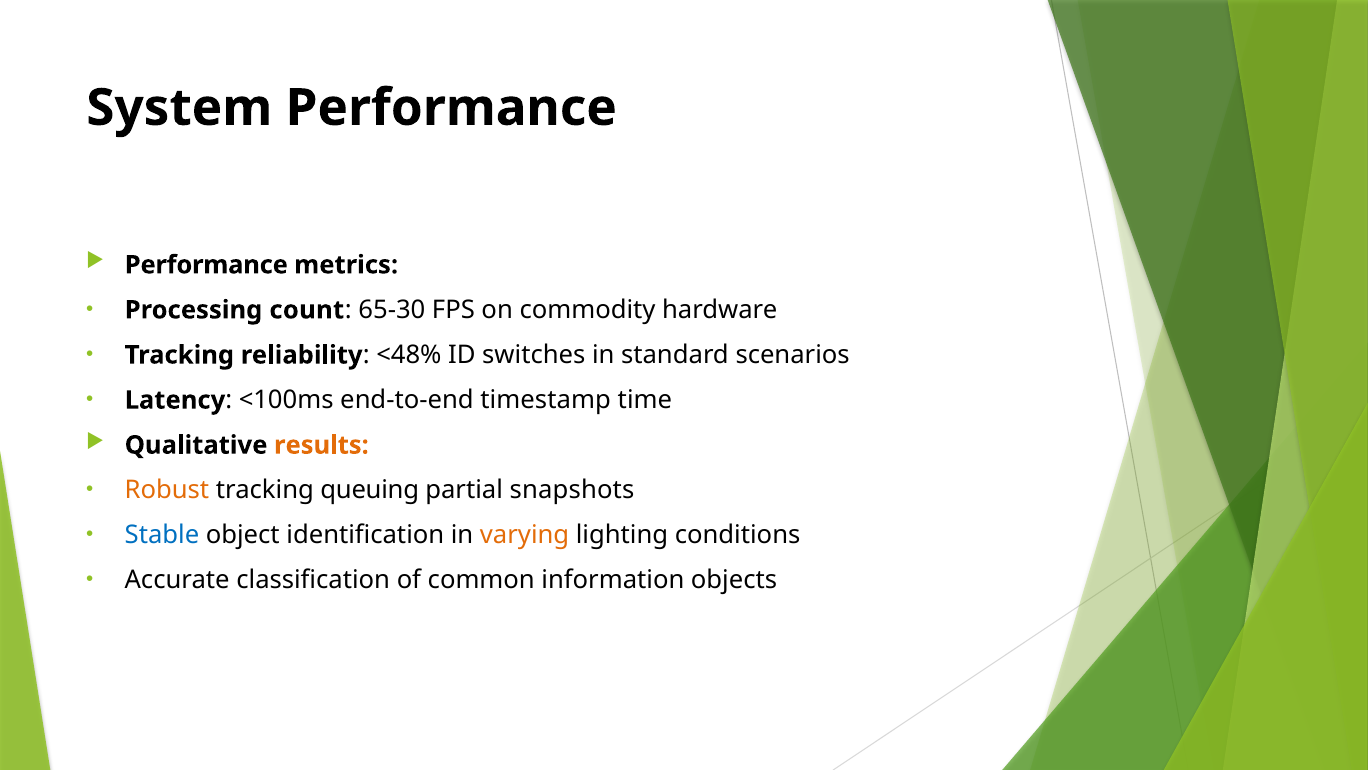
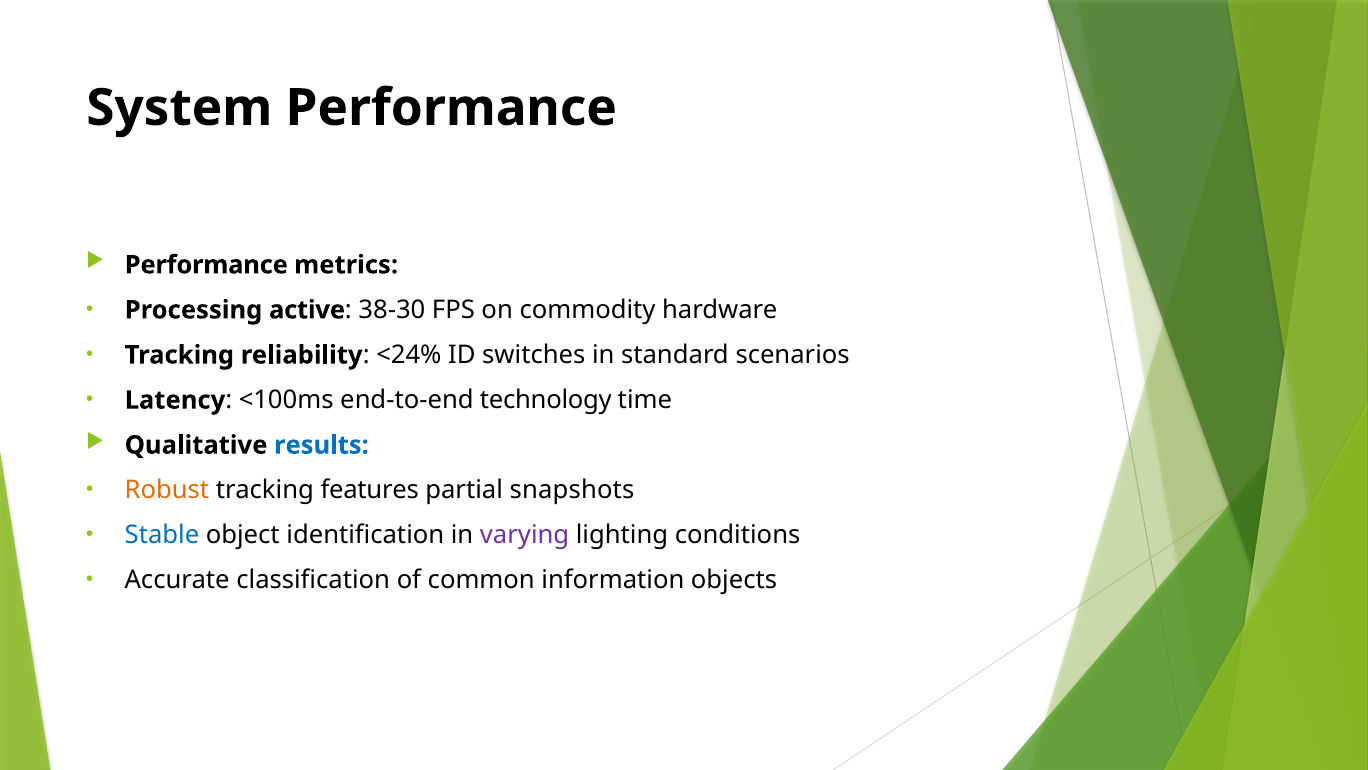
count: count -> active
65-30: 65-30 -> 38-30
<48%: <48% -> <24%
timestamp: timestamp -> technology
results colour: orange -> blue
queuing: queuing -> features
varying colour: orange -> purple
